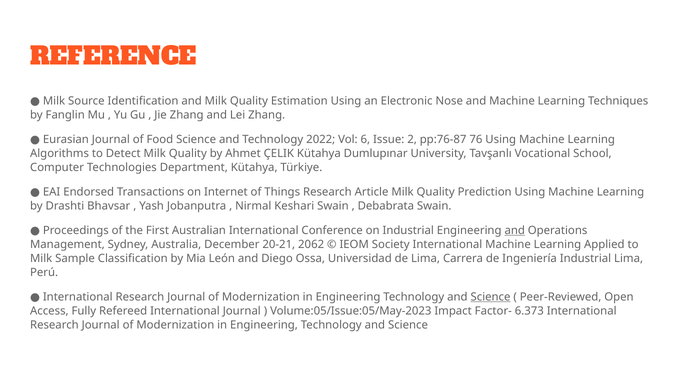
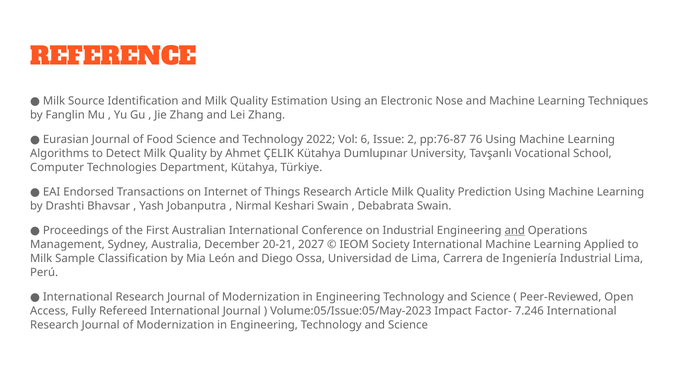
2062: 2062 -> 2027
Science at (491, 297) underline: present -> none
6.373: 6.373 -> 7.246
